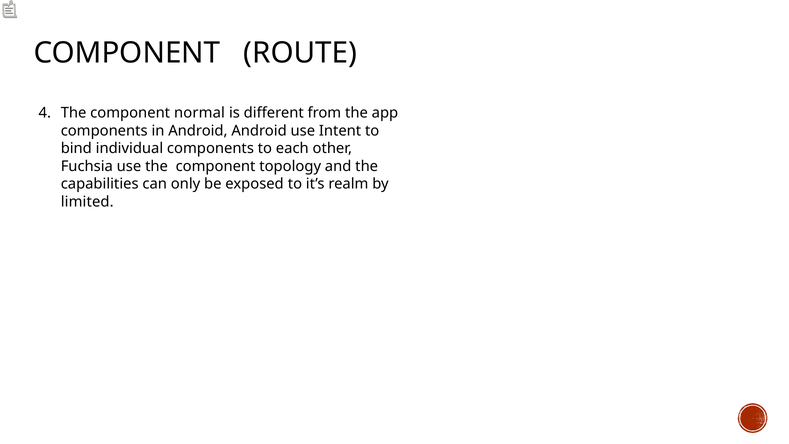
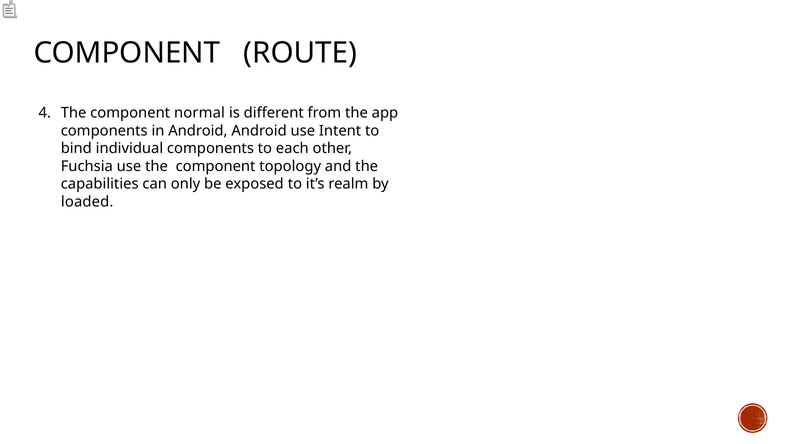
limited: limited -> loaded
